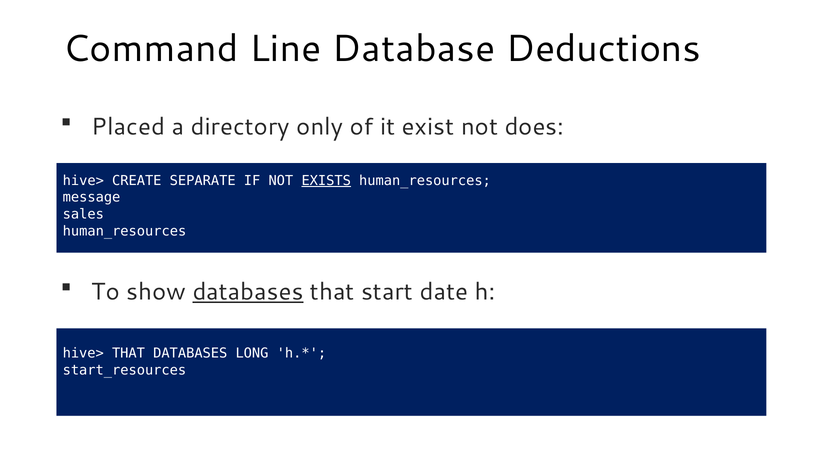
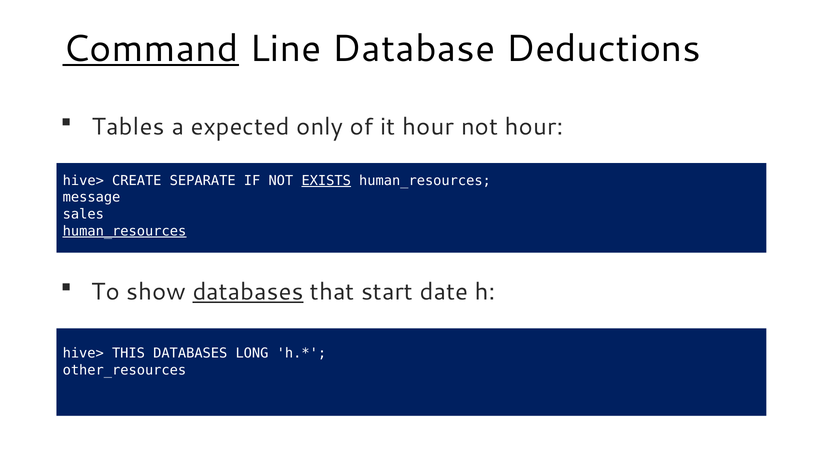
Command underline: none -> present
Placed: Placed -> Tables
directory: directory -> expected
it exist: exist -> hour
not does: does -> hour
human_resources at (124, 231) underline: none -> present
hive> THAT: THAT -> THIS
start_resources: start_resources -> other_resources
